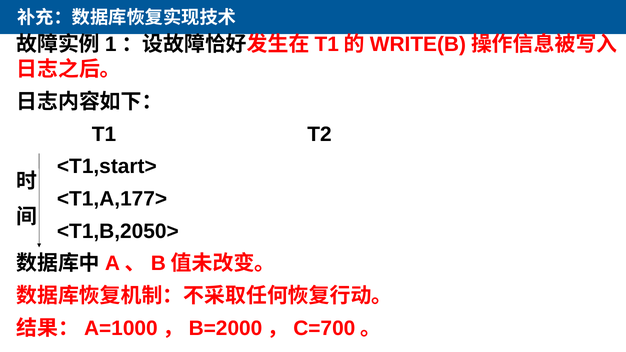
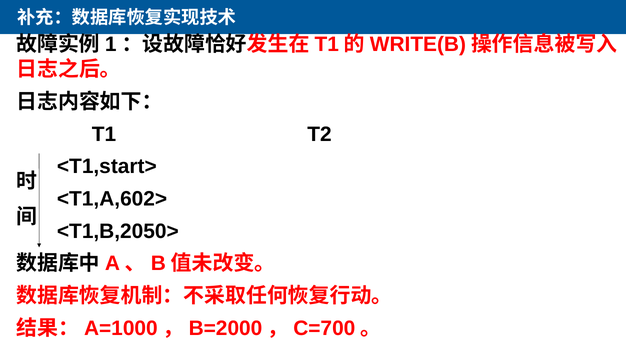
<T1,A,177>: <T1,A,177> -> <T1,A,602>
